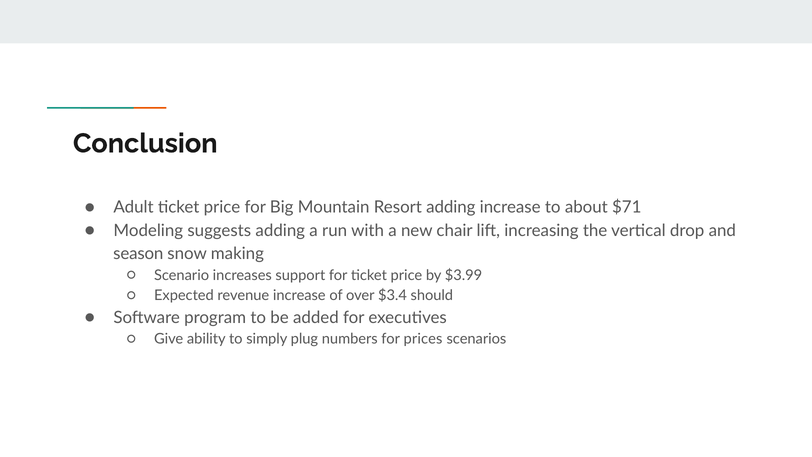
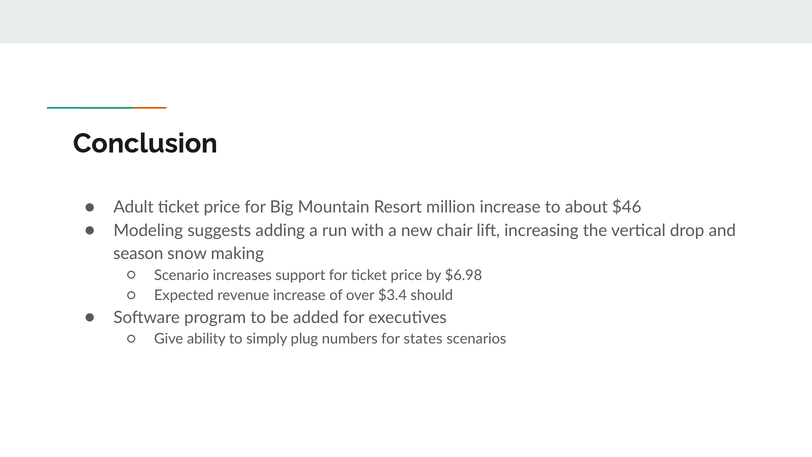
Resort adding: adding -> million
$71: $71 -> $46
$3.99: $3.99 -> $6.98
prices: prices -> states
